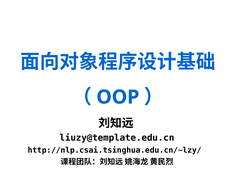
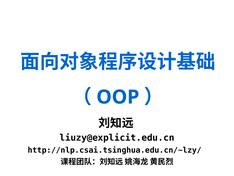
liuzy@template.edu.cn: liuzy@template.edu.cn -> liuzy@explicit.edu.cn
